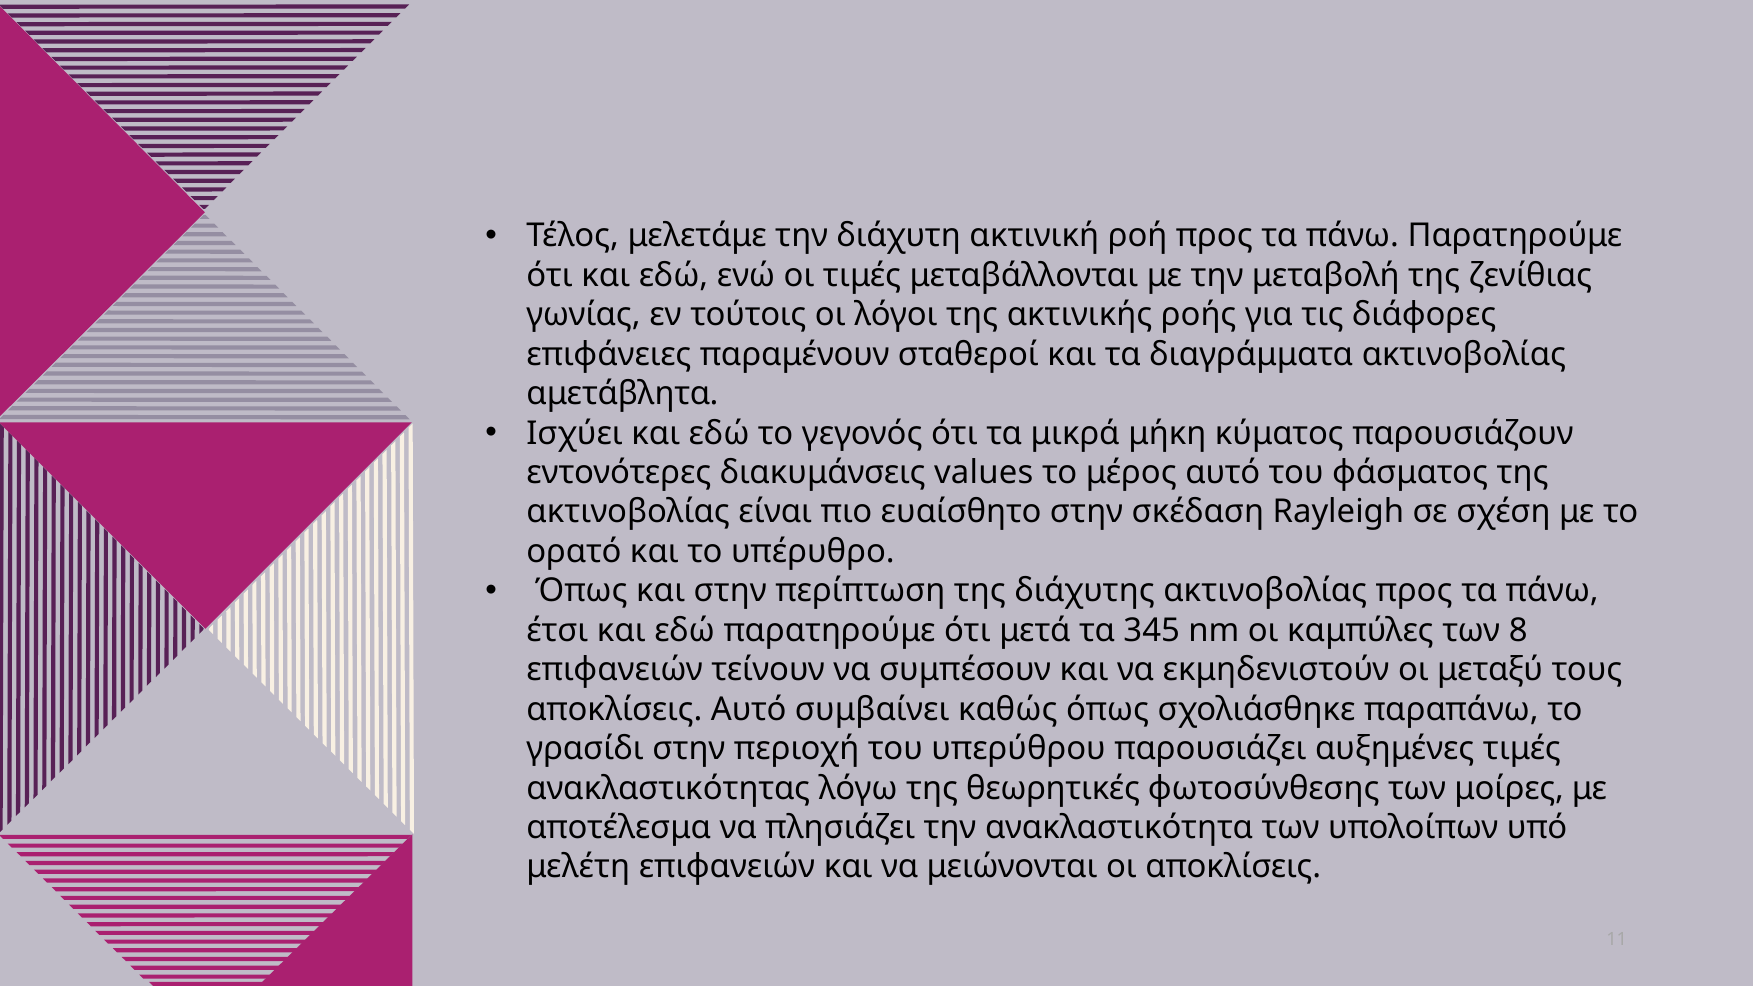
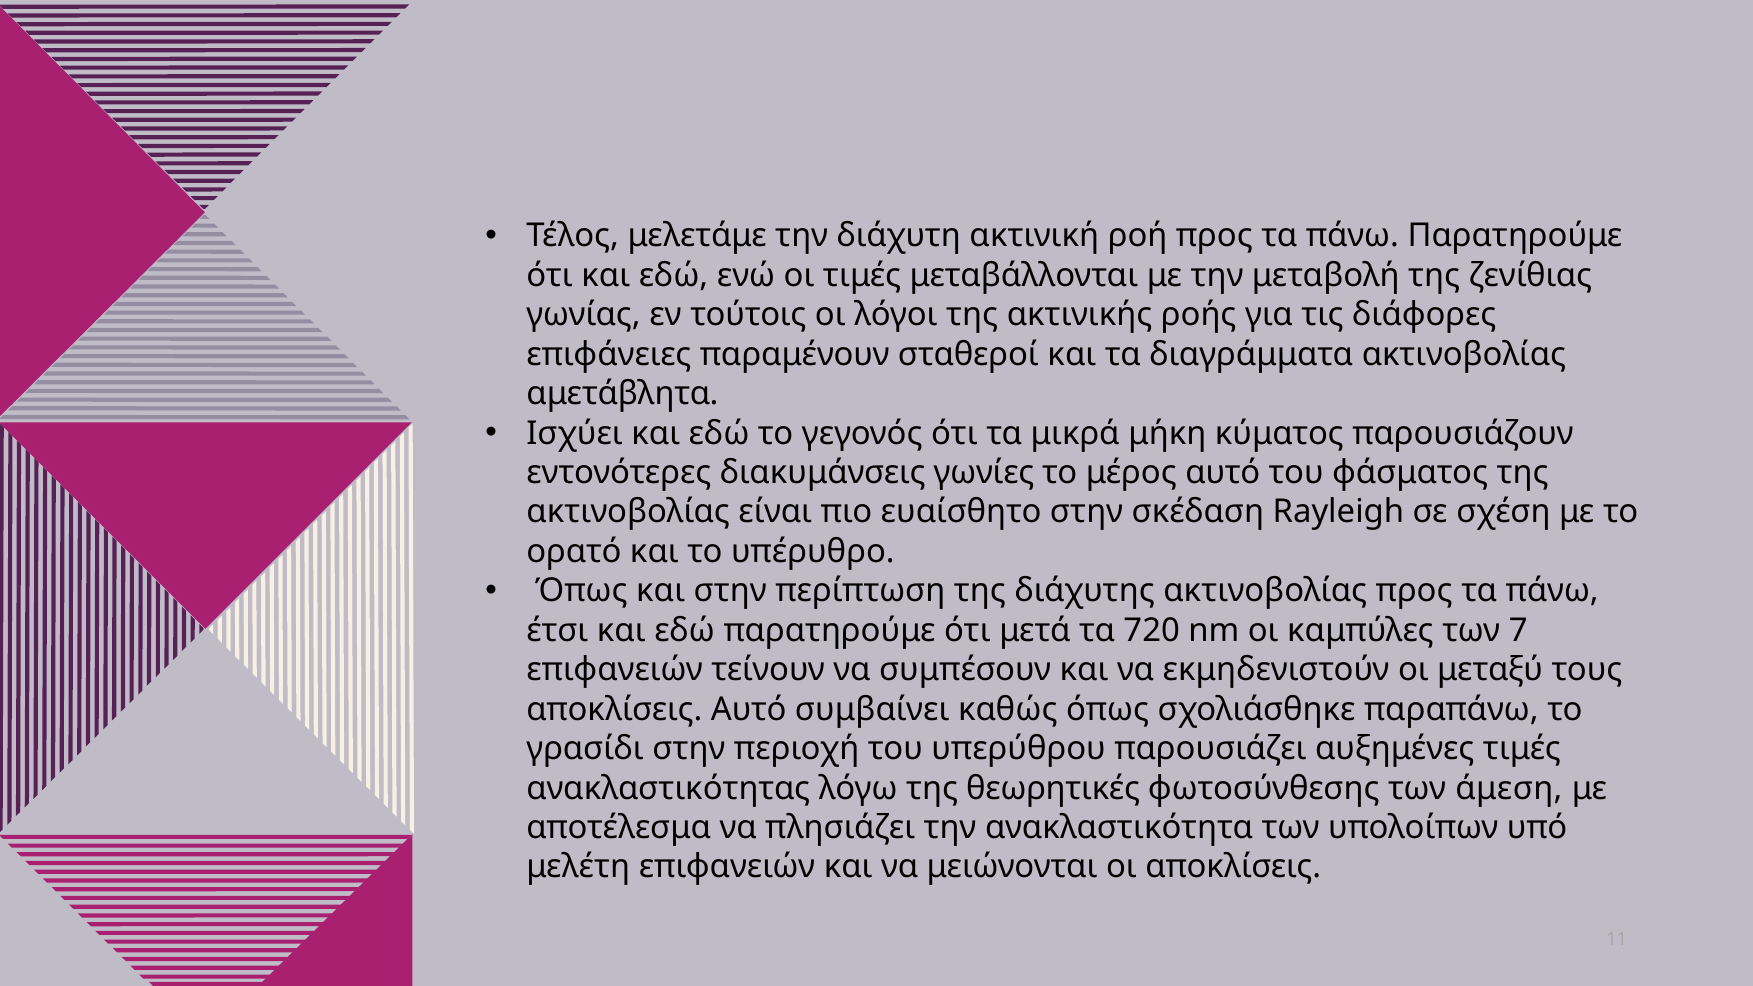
values: values -> γωνίες
345: 345 -> 720
8: 8 -> 7
μοίρες: μοίρες -> άμεση
